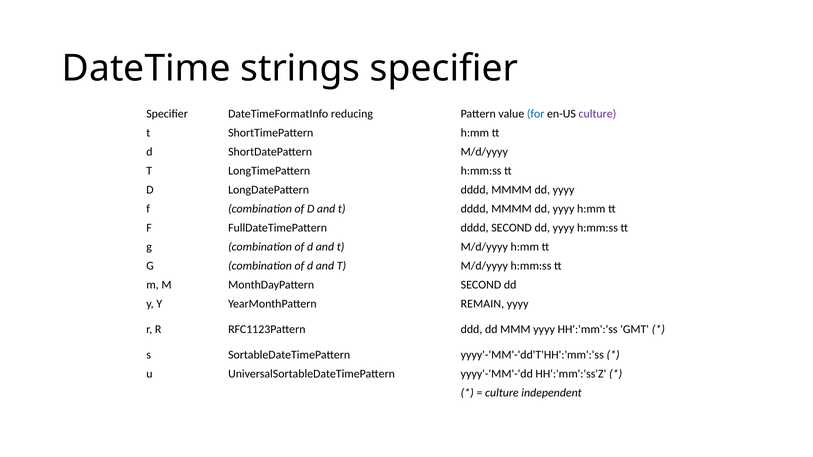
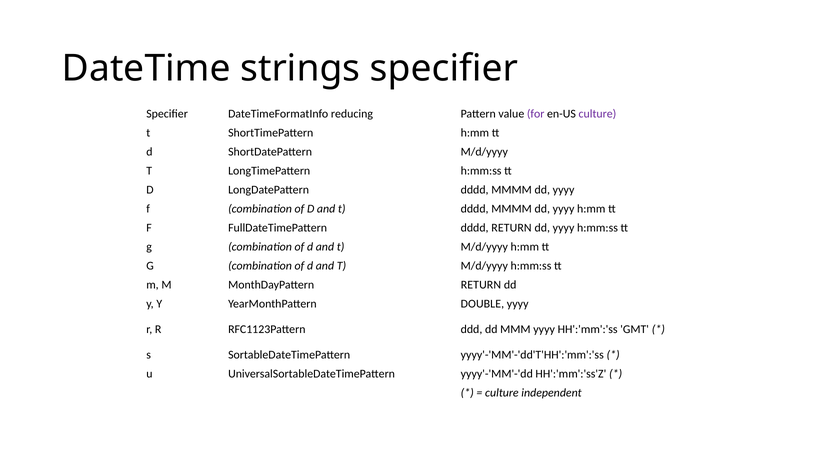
for colour: blue -> purple
dddd SECOND: SECOND -> RETURN
MonthDayPattern SECOND: SECOND -> RETURN
REMAIN: REMAIN -> DOUBLE
